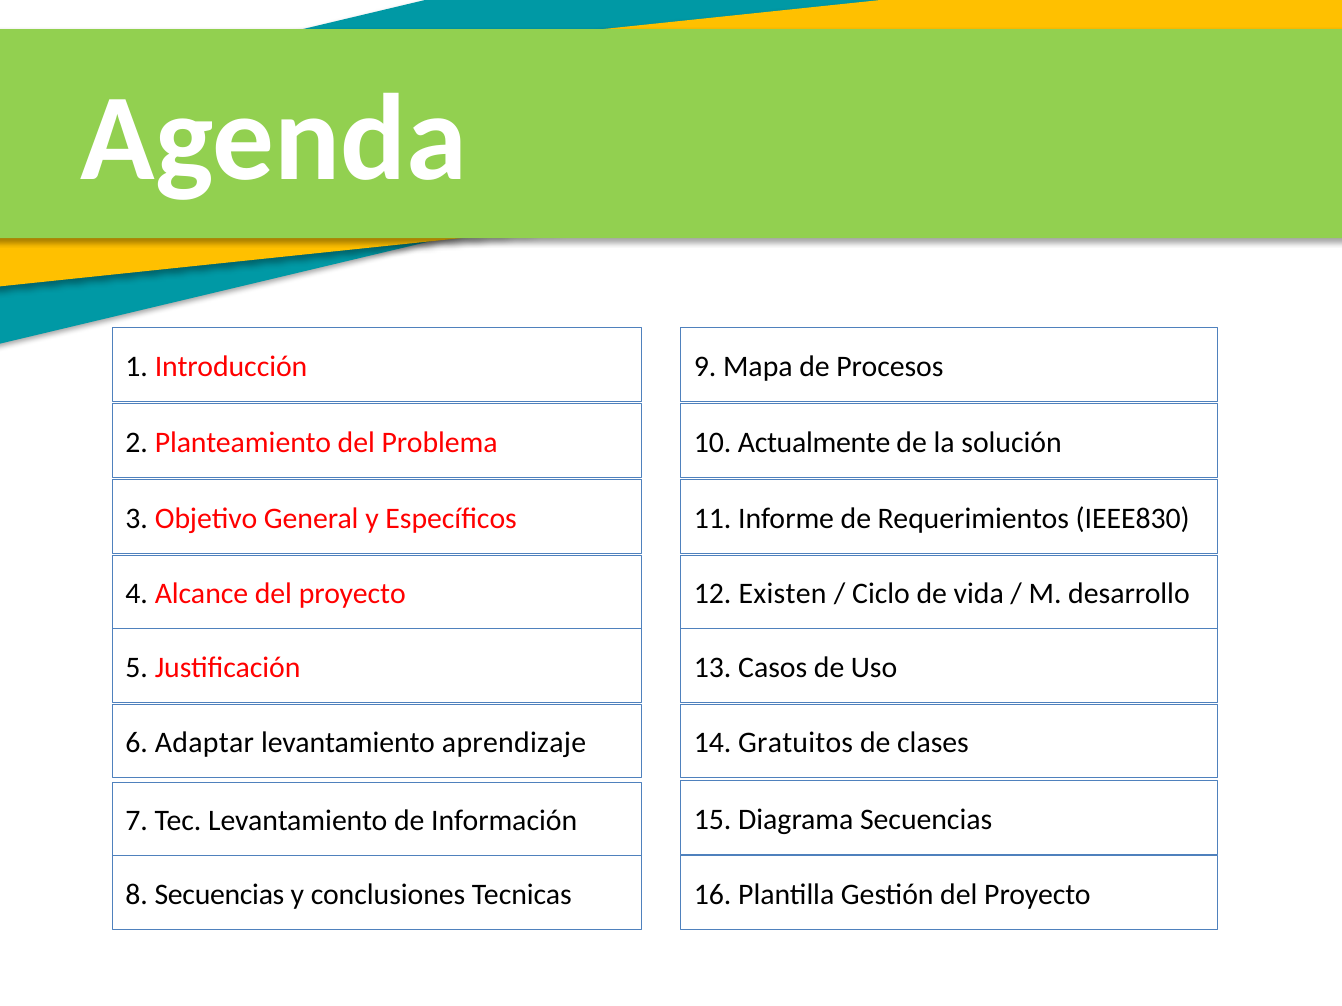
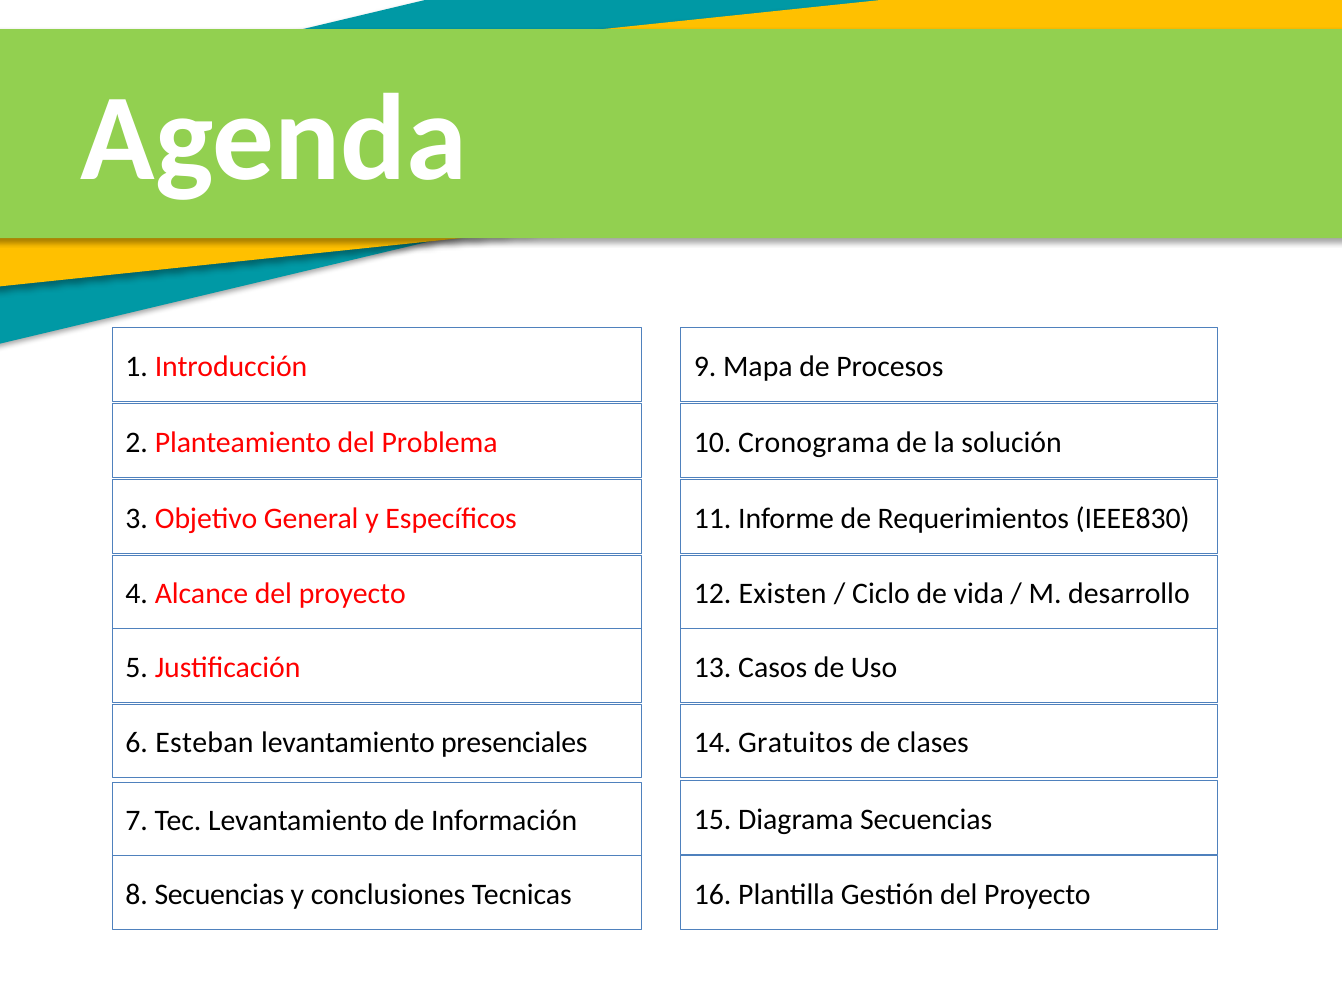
Actualmente: Actualmente -> Cronograma
Adaptar: Adaptar -> Esteban
aprendizaje: aprendizaje -> presenciales
